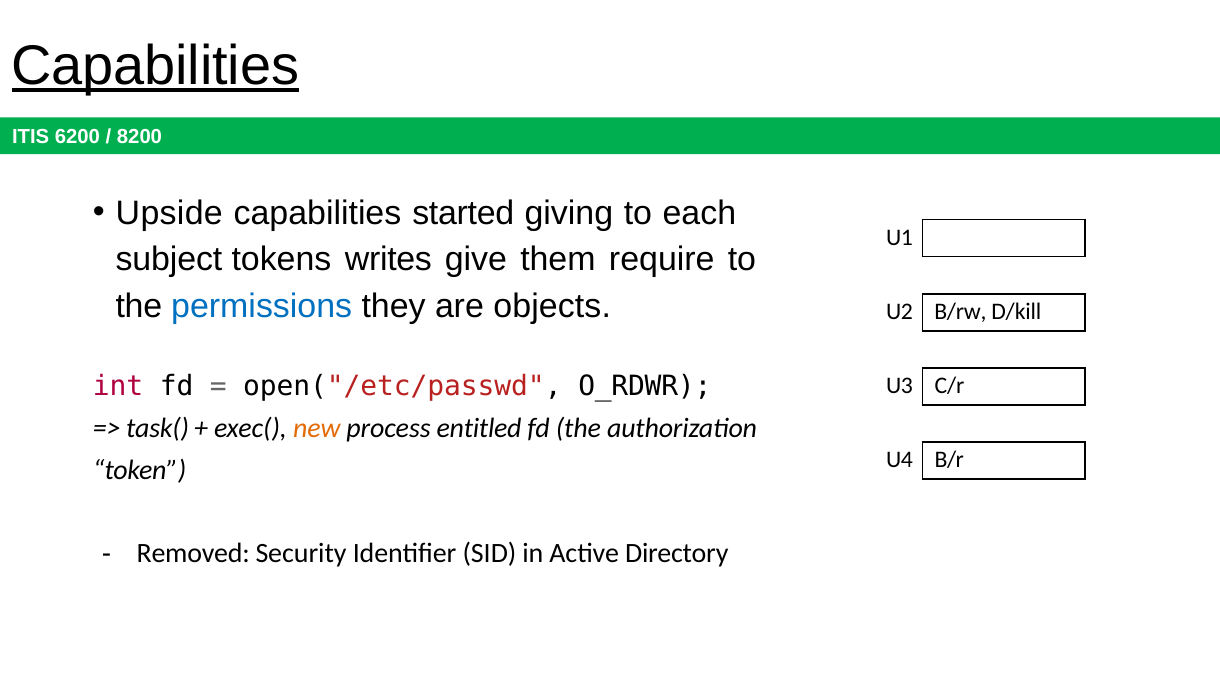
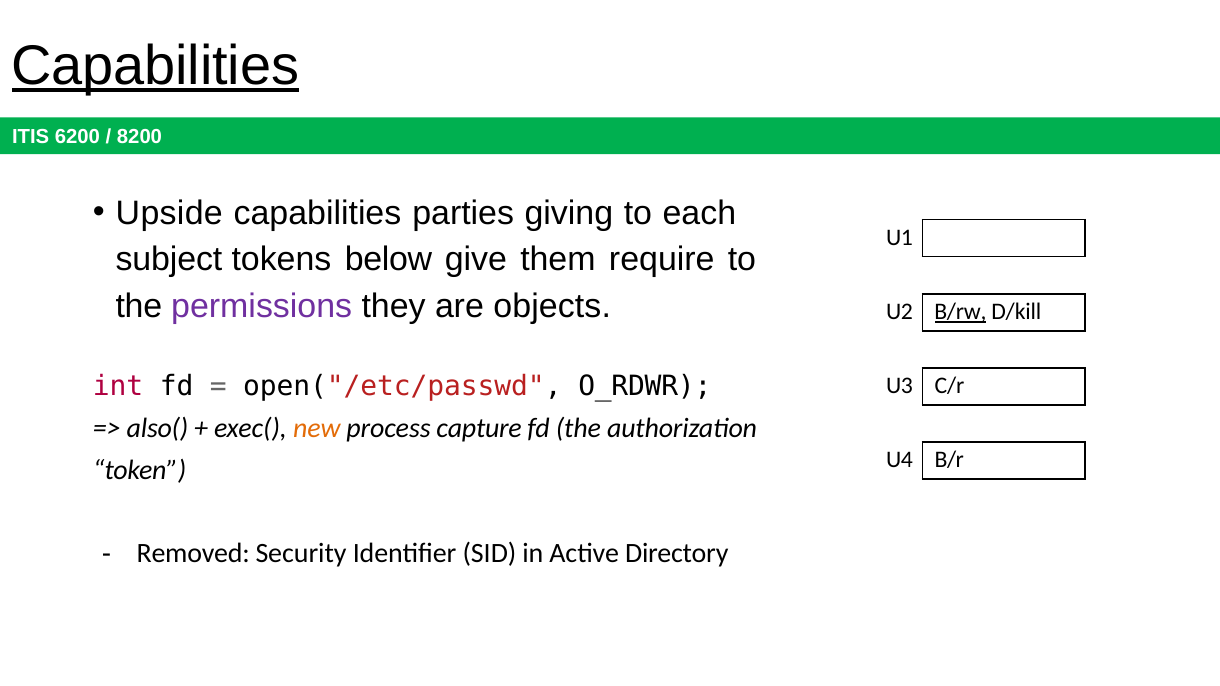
started: started -> parties
writes: writes -> below
permissions colour: blue -> purple
B/rw underline: none -> present
task(: task( -> also(
entitled: entitled -> capture
